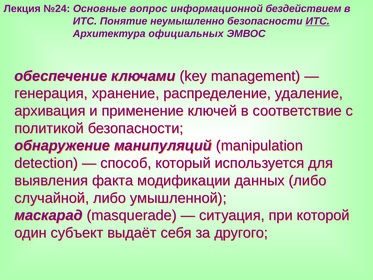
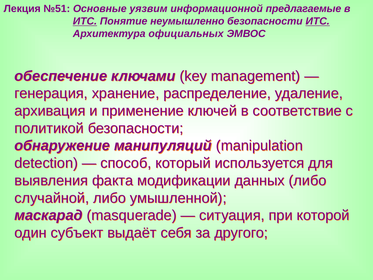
№24: №24 -> №51
вопрос: вопрос -> уязвим
бездействием: бездействием -> предлагаемые
ИТС at (85, 21) underline: none -> present
